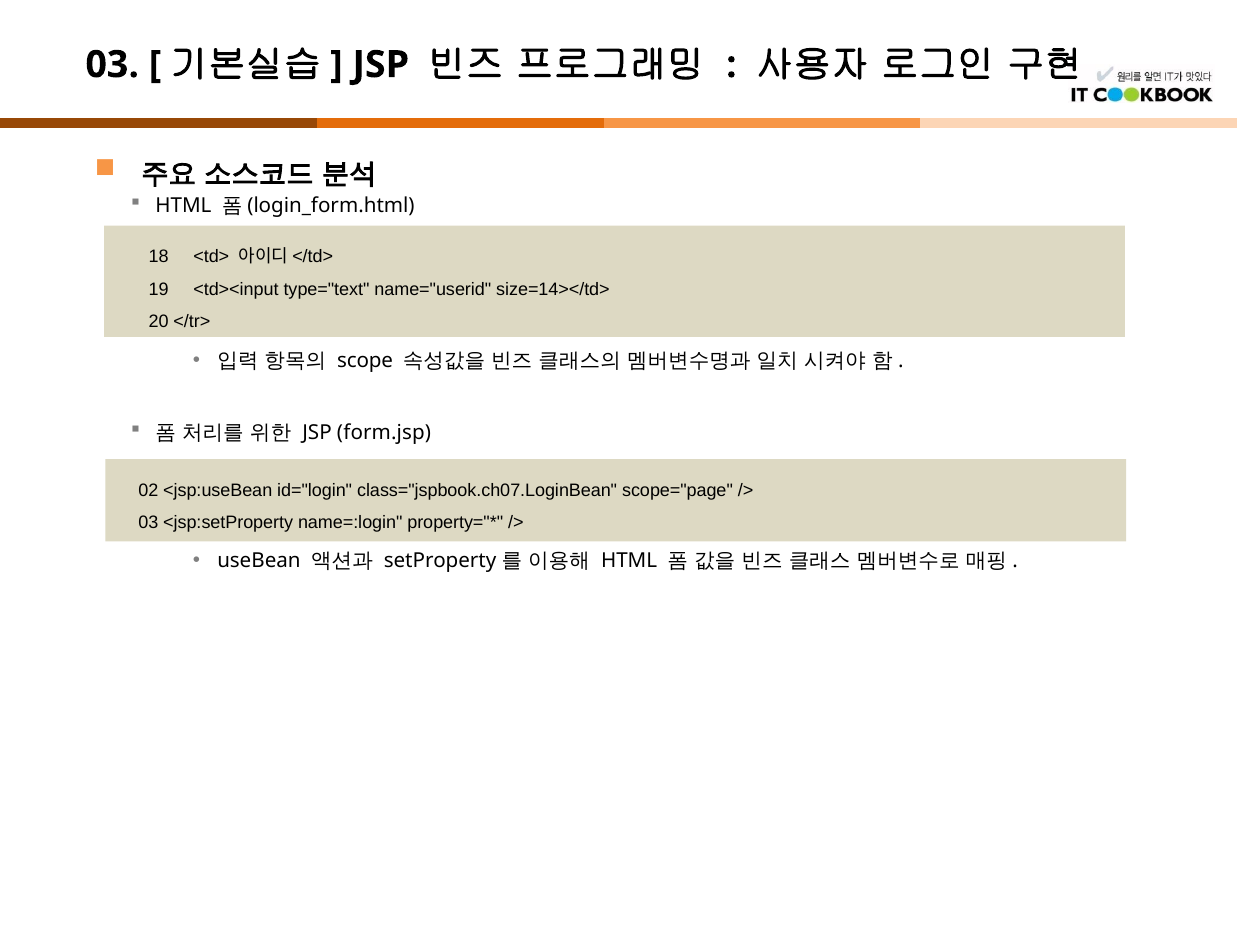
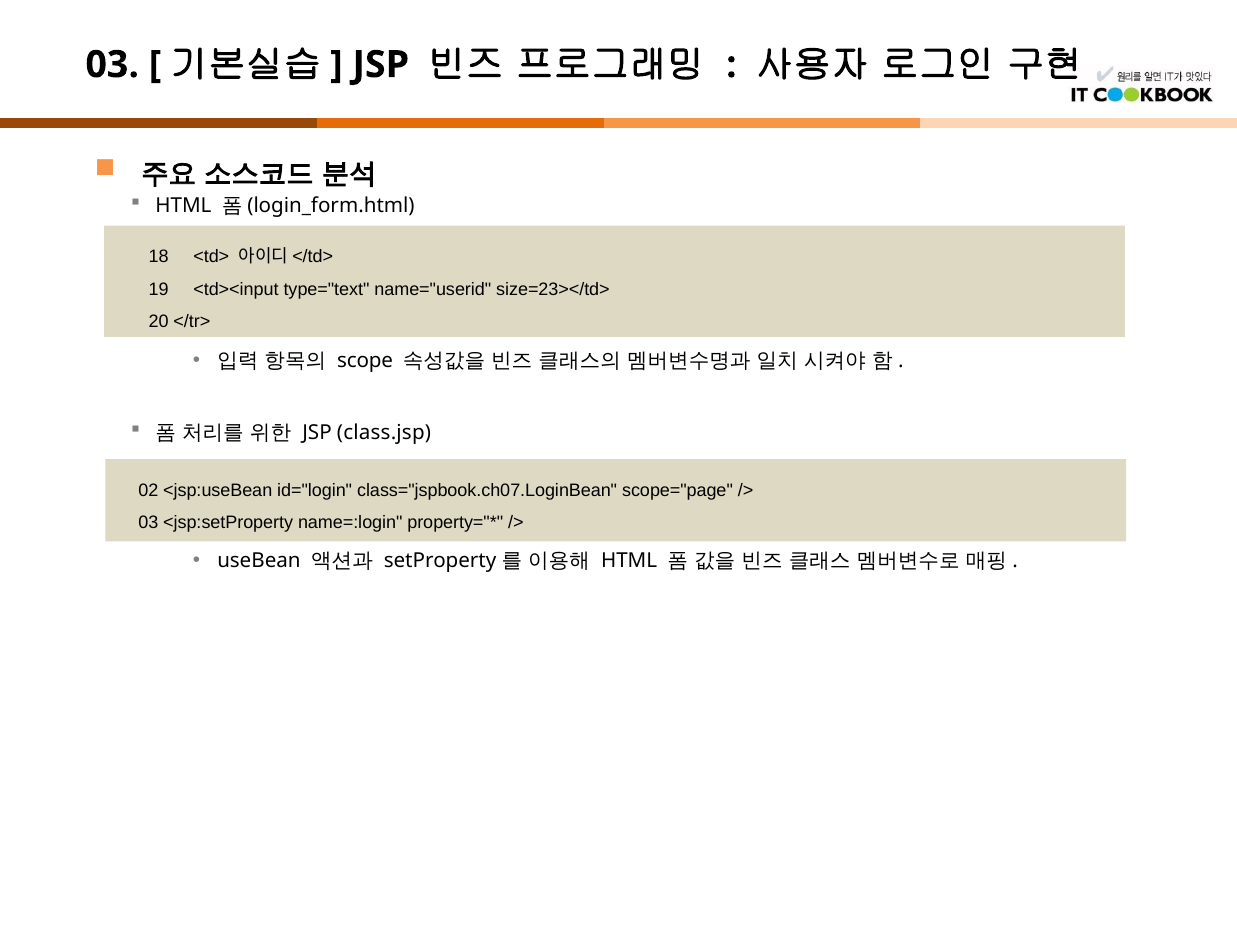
size=14></td>: size=14></td> -> size=23></td>
form.jsp: form.jsp -> class.jsp
